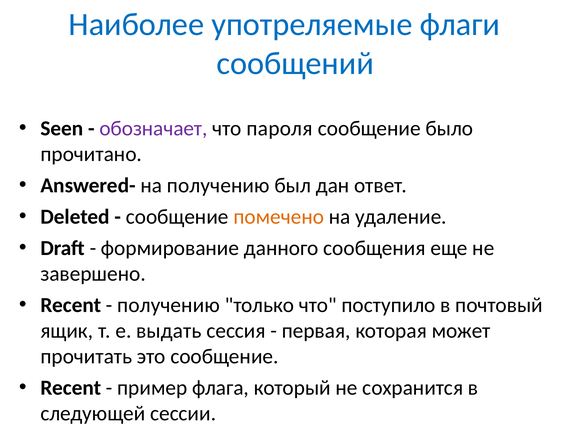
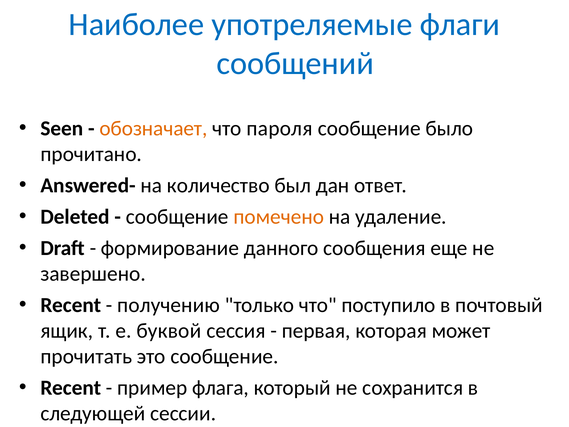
обозначает colour: purple -> orange
на получению: получению -> количество
выдать: выдать -> буквой
